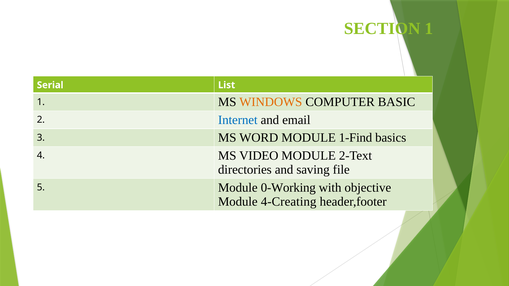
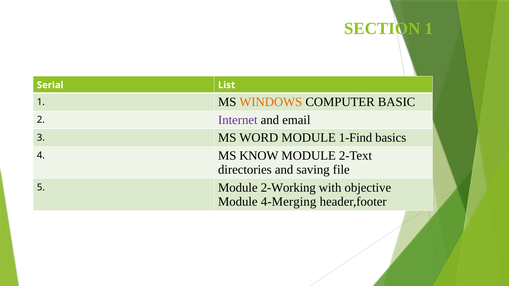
Internet colour: blue -> purple
VIDEO: VIDEO -> KNOW
0-Working: 0-Working -> 2-Working
4-Creating: 4-Creating -> 4-Merging
